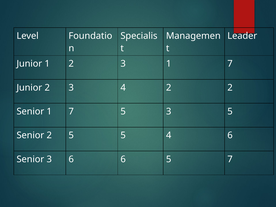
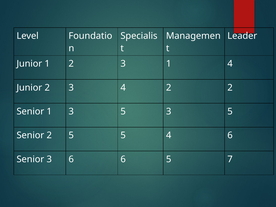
3 1 7: 7 -> 4
Senior 1 7: 7 -> 3
